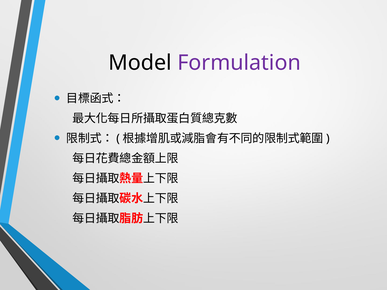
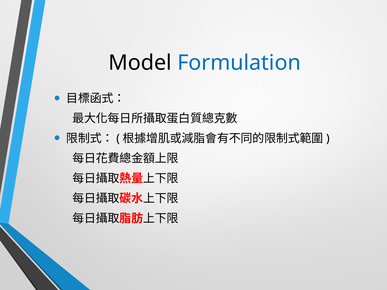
Formulation colour: purple -> blue
